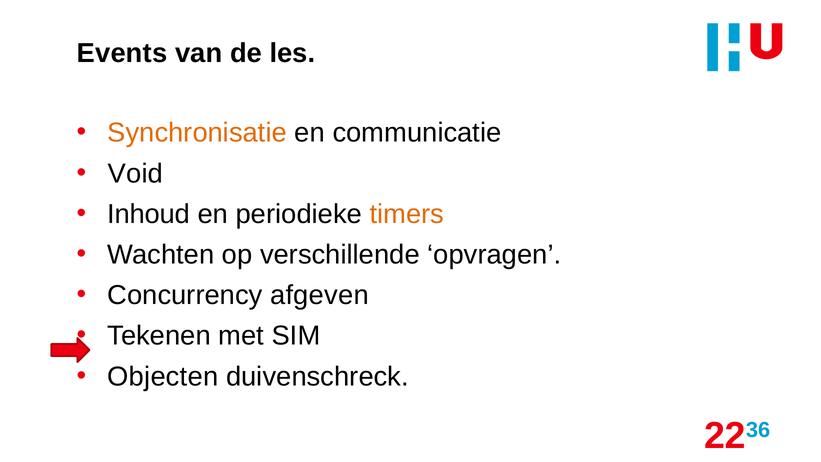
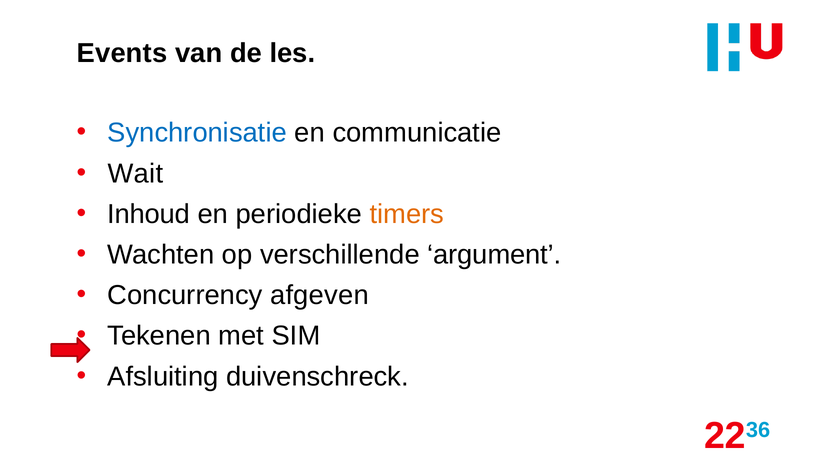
Synchronisatie colour: orange -> blue
Void: Void -> Wait
opvragen: opvragen -> argument
Objecten: Objecten -> Afsluiting
